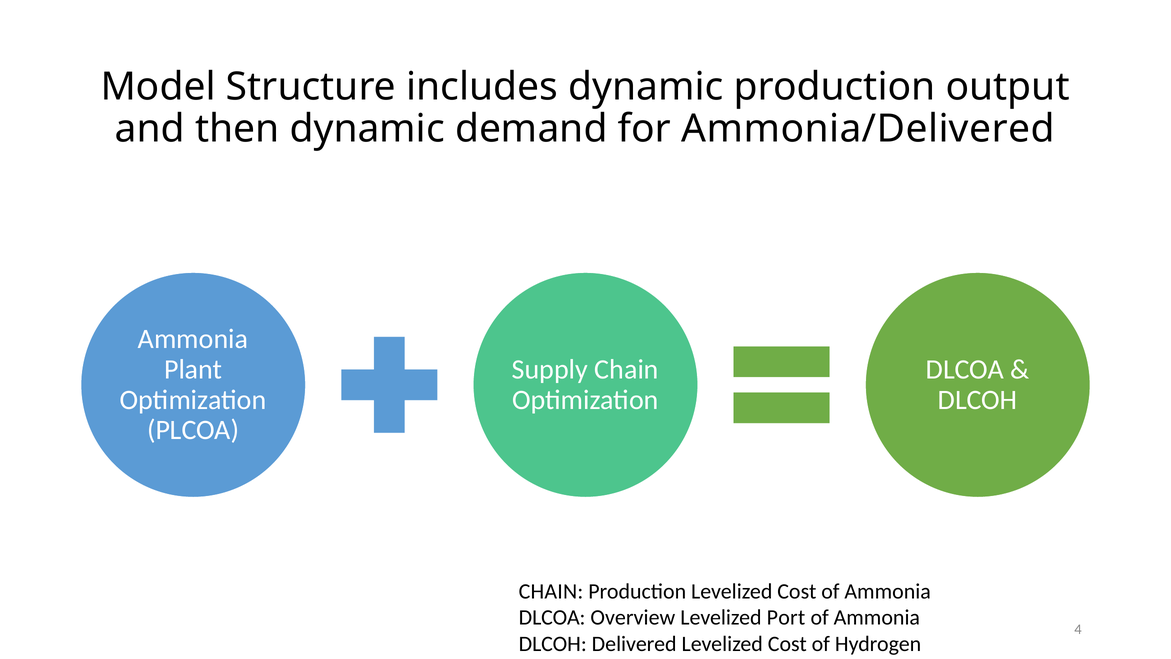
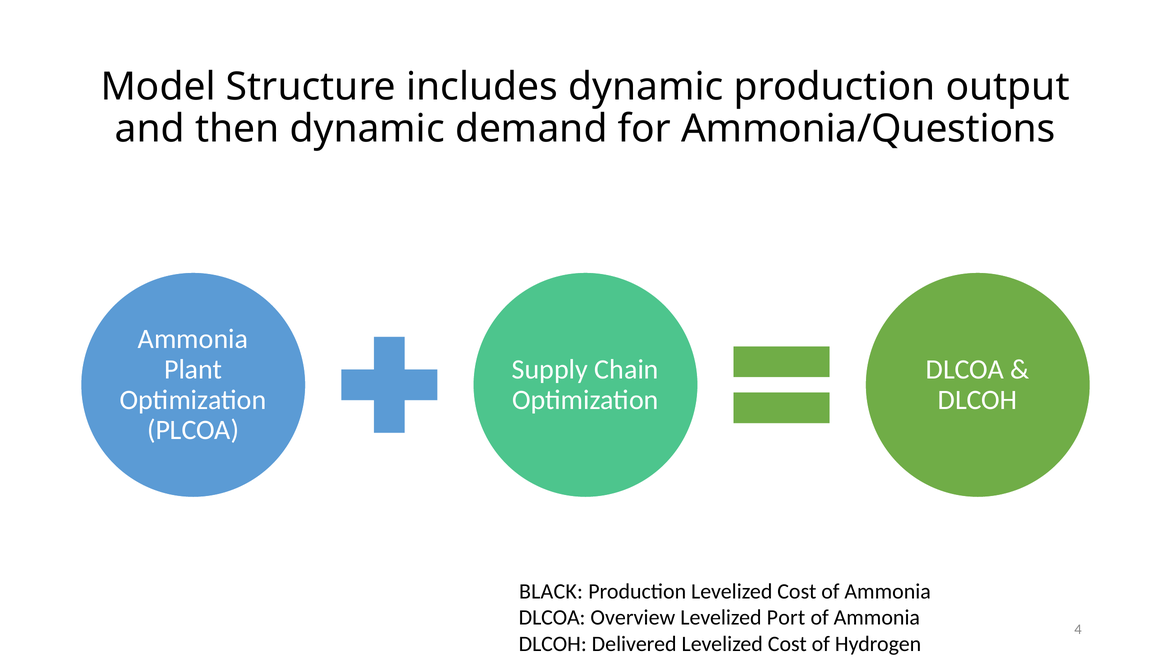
Ammonia/Delivered: Ammonia/Delivered -> Ammonia/Questions
CHAIN at (551, 591): CHAIN -> BLACK
